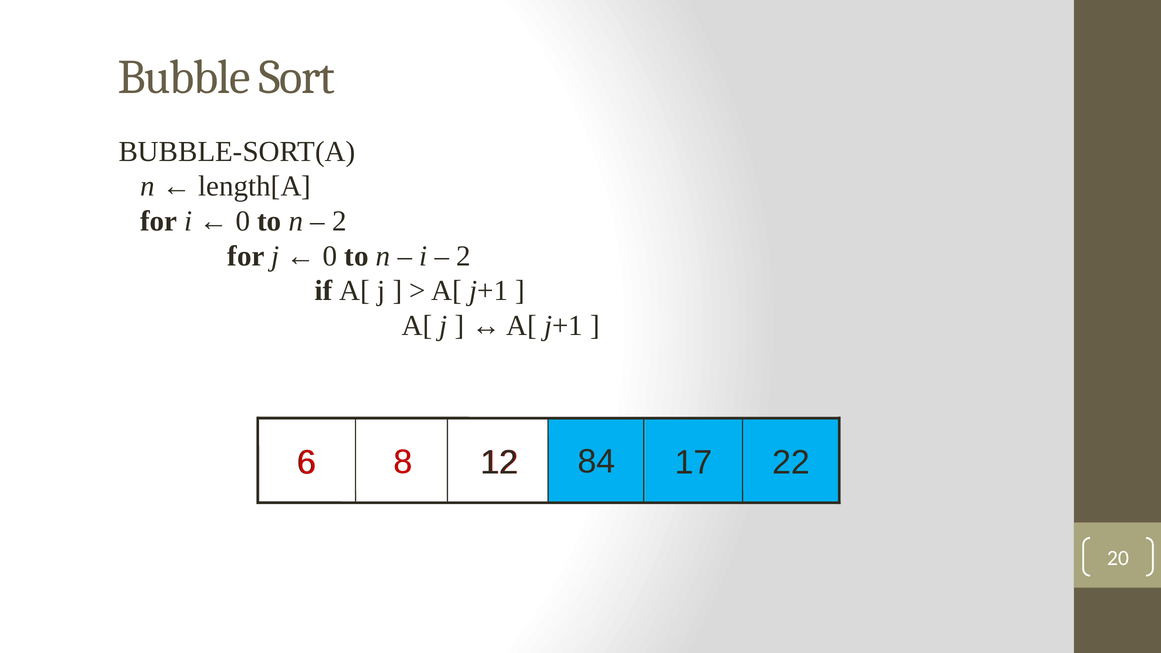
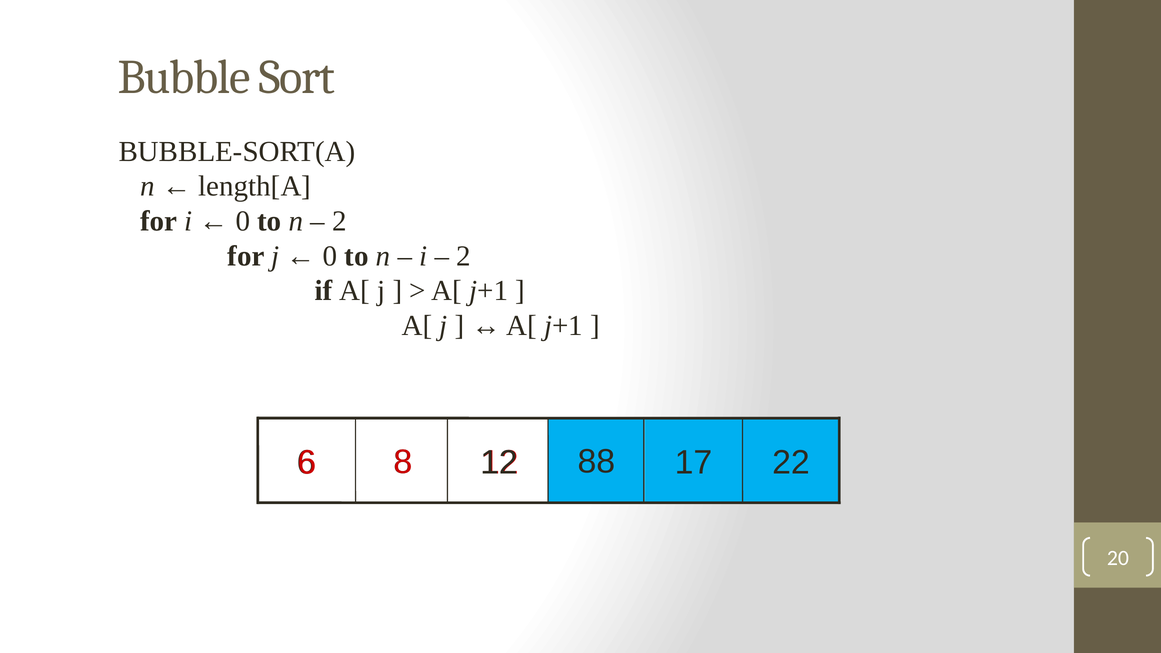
84: 84 -> 88
